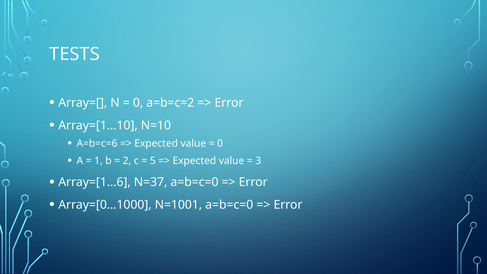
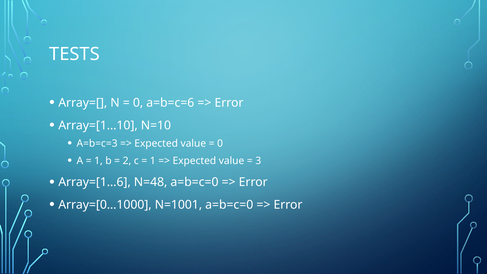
a=b=c=2: a=b=c=2 -> a=b=c=6
A=b=c=6: A=b=c=6 -> A=b=c=3
5 at (153, 161): 5 -> 1
N=37: N=37 -> N=48
